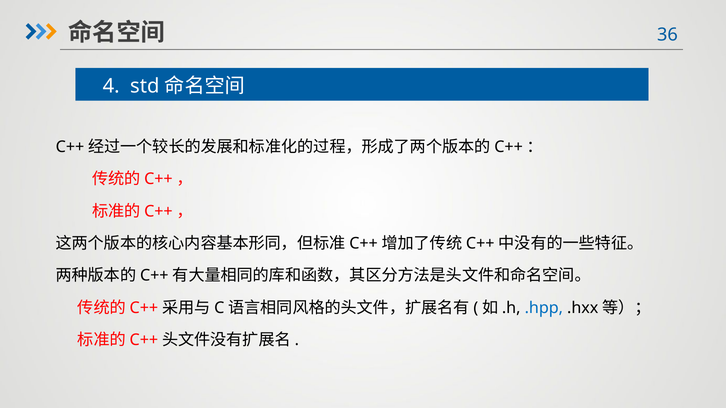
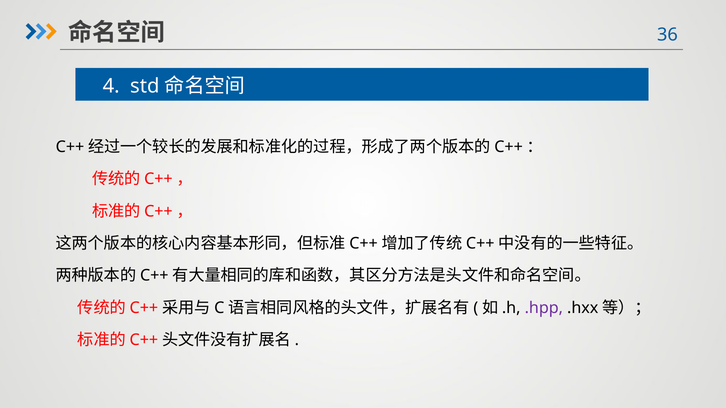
.hpp colour: blue -> purple
